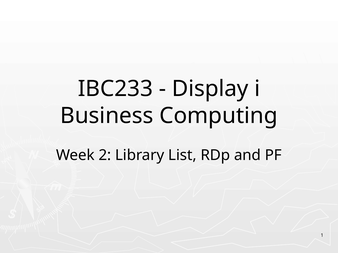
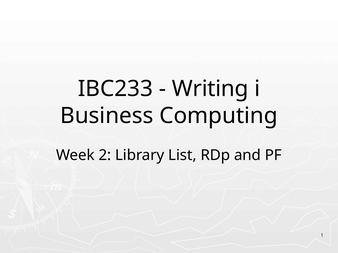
Display: Display -> Writing
